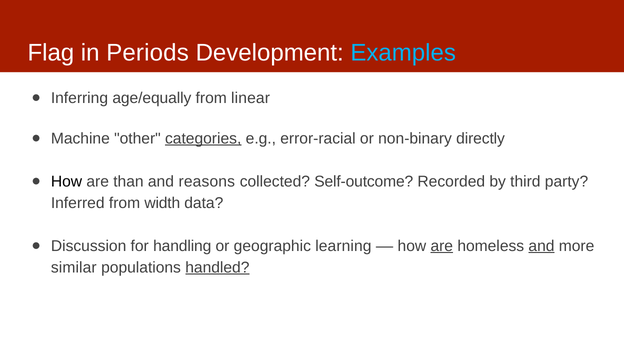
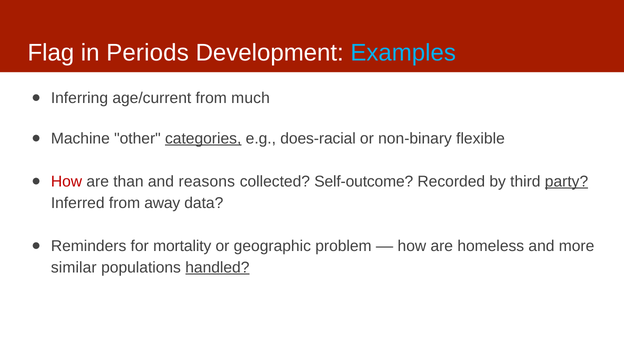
age/equally: age/equally -> age/current
linear: linear -> much
error-racial: error-racial -> does-racial
directly: directly -> flexible
How at (66, 181) colour: black -> red
party underline: none -> present
width: width -> away
Discussion: Discussion -> Reminders
handling: handling -> mortality
learning: learning -> problem
are at (442, 246) underline: present -> none
and at (541, 246) underline: present -> none
